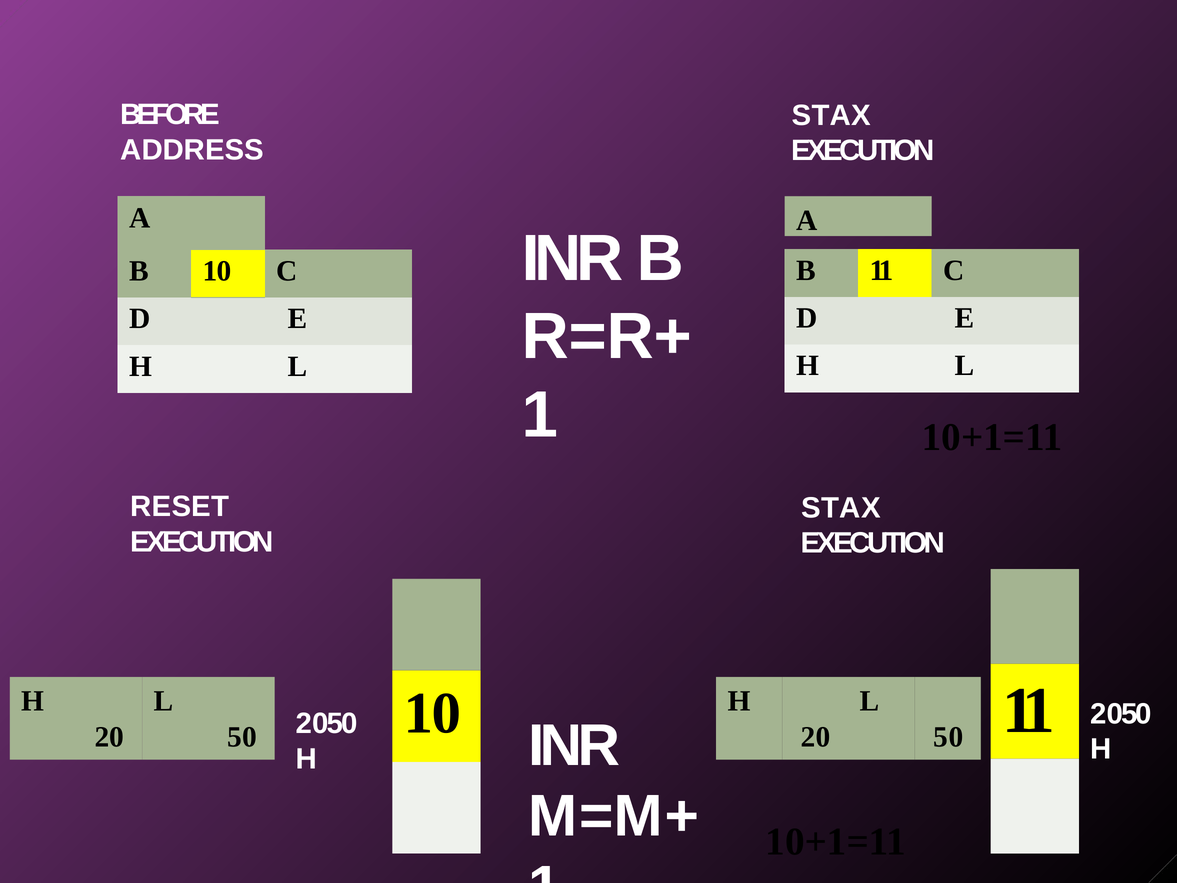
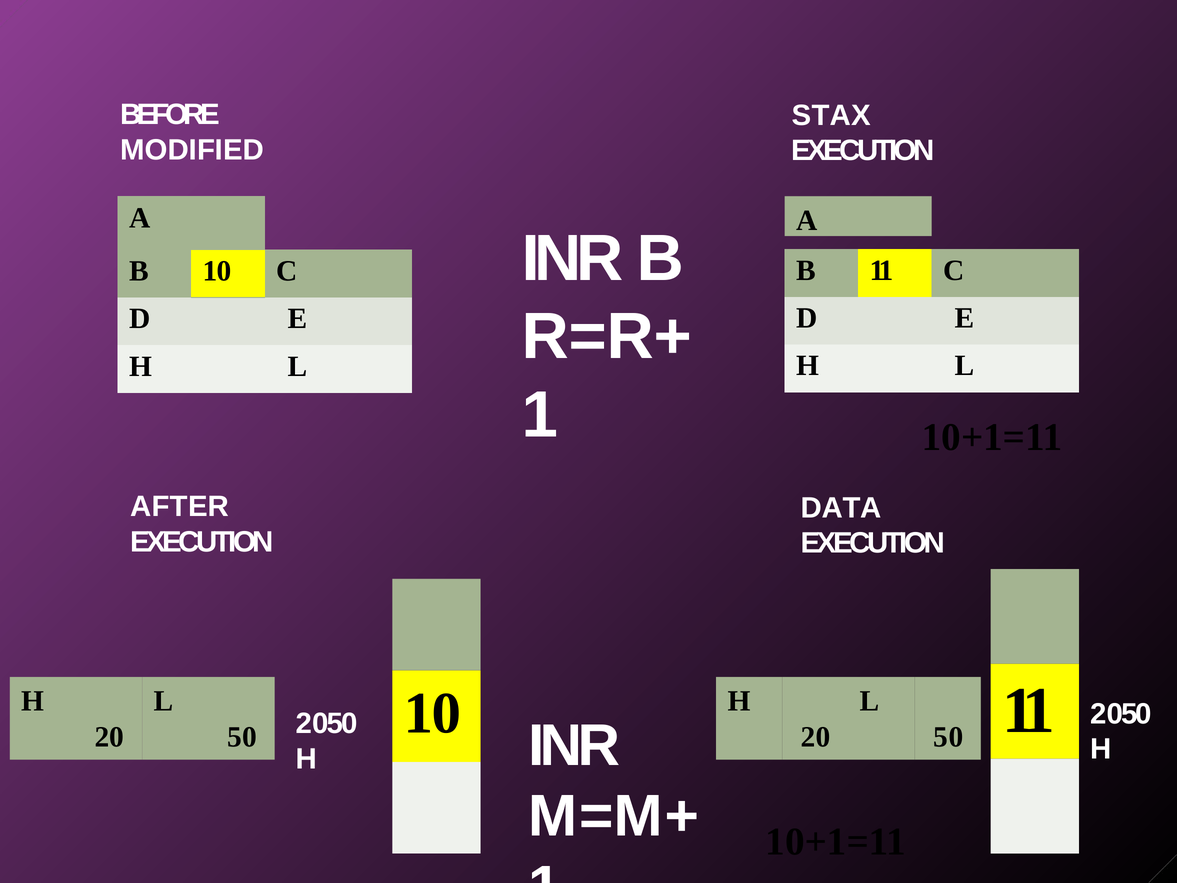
ADDRESS: ADDRESS -> MODIFIED
RESET: RESET -> AFTER
STAX at (841, 508): STAX -> DATA
